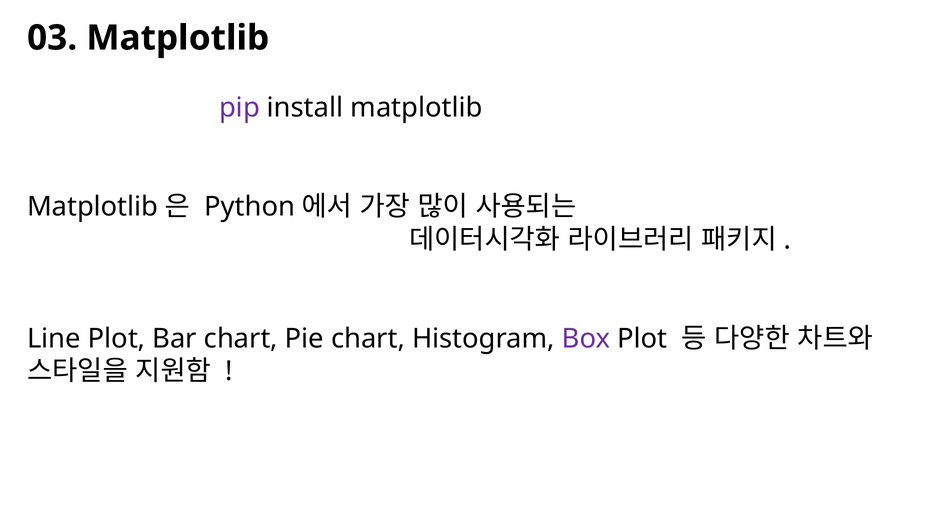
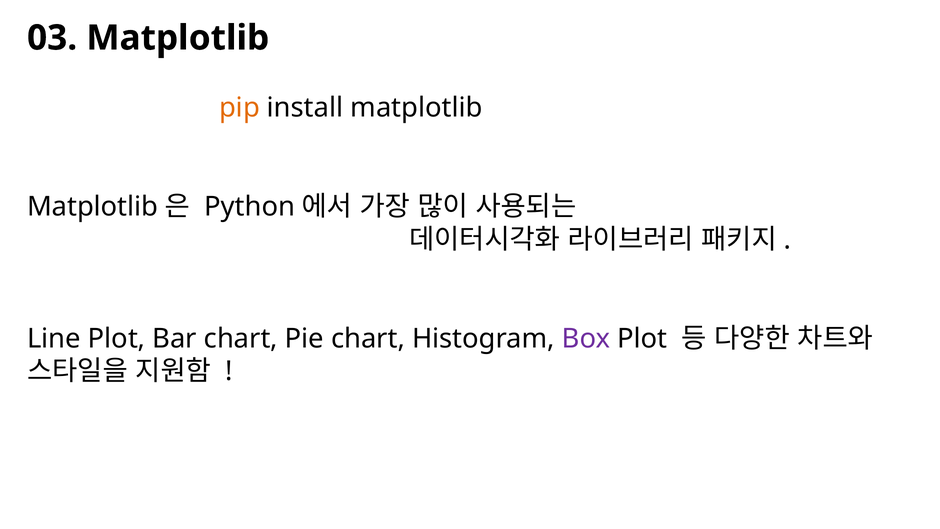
pip colour: purple -> orange
